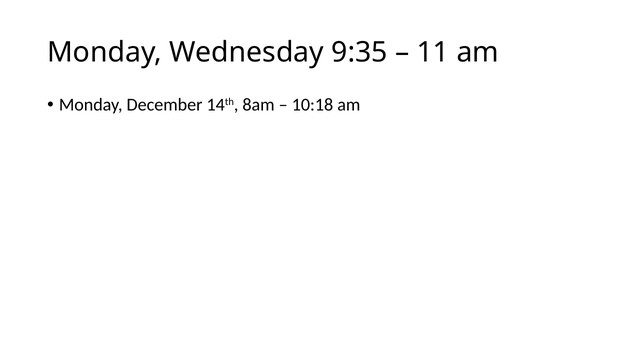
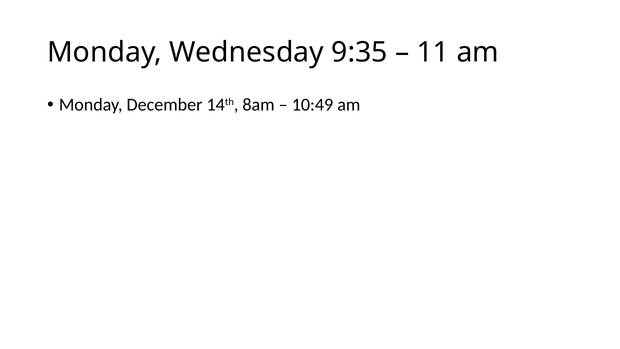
10:18: 10:18 -> 10:49
